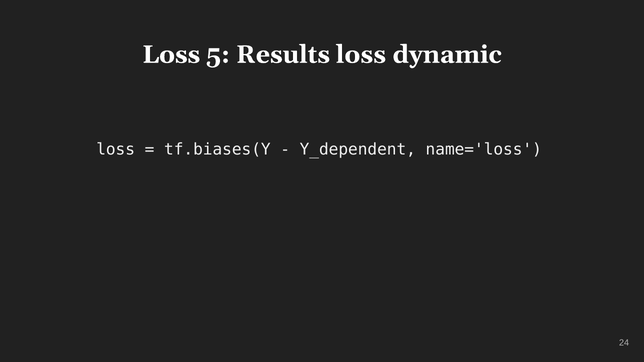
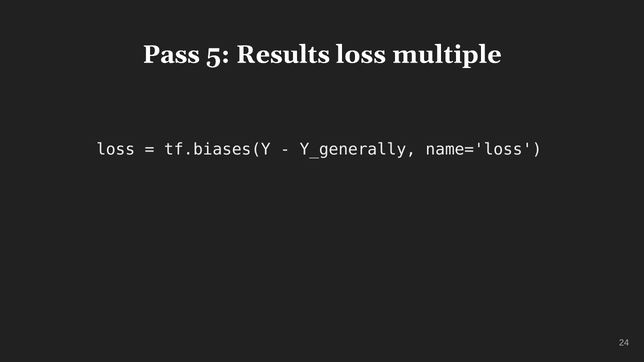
Loss at (171, 55): Loss -> Pass
dynamic: dynamic -> multiple
Y_dependent: Y_dependent -> Y_generally
